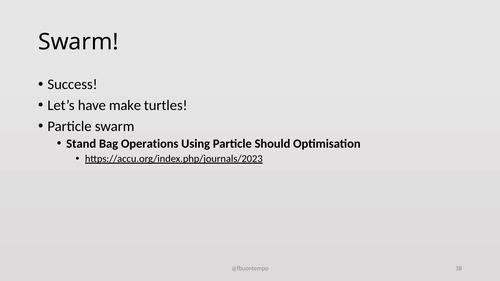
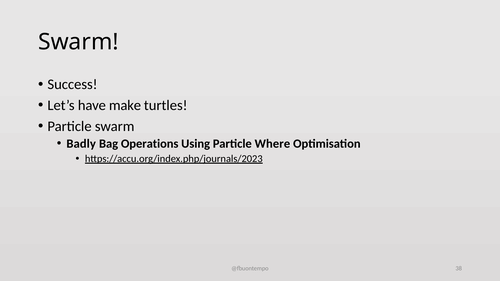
Stand: Stand -> Badly
Should: Should -> Where
